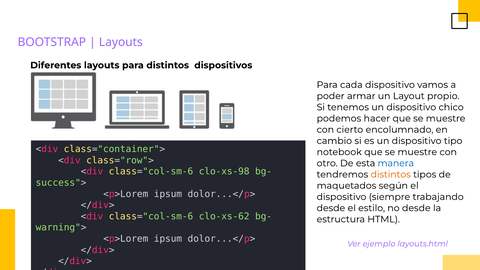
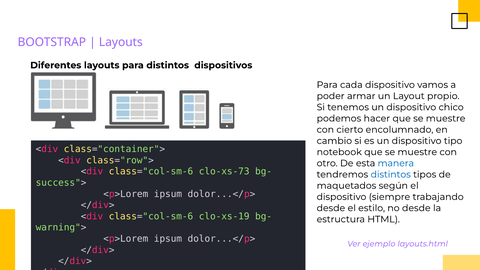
clo-xs-98: clo-xs-98 -> clo-xs-73
distintos at (391, 174) colour: orange -> blue
clo-xs-62: clo-xs-62 -> clo-xs-19
